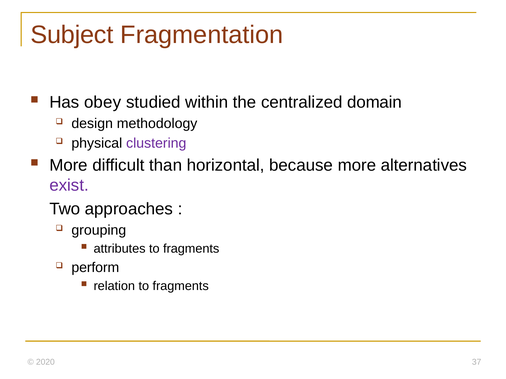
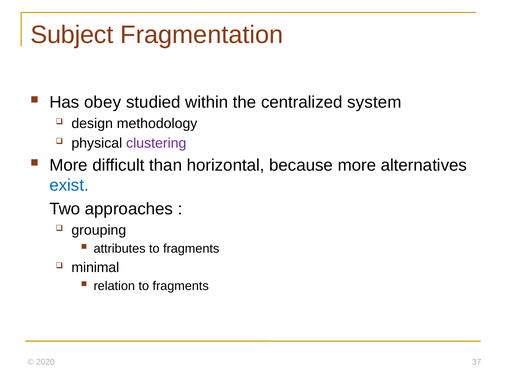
domain: domain -> system
exist colour: purple -> blue
perform: perform -> minimal
